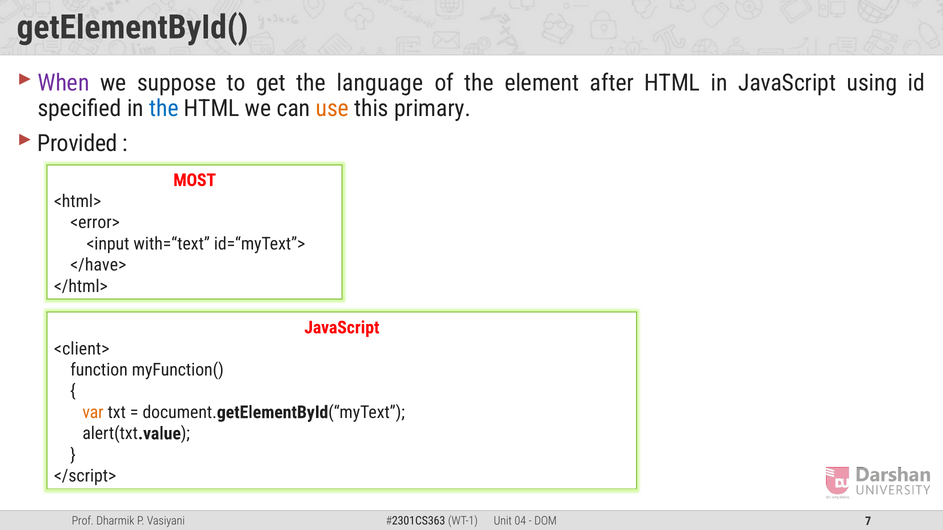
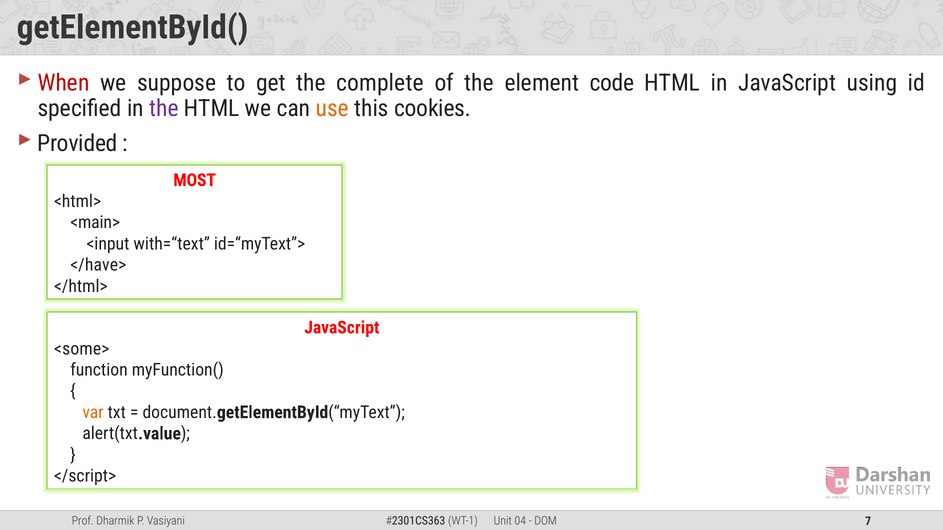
When colour: purple -> red
language: language -> complete
after: after -> code
the at (164, 108) colour: blue -> purple
primary: primary -> cookies
<error>: <error> -> <main>
<client>: <client> -> <some>
